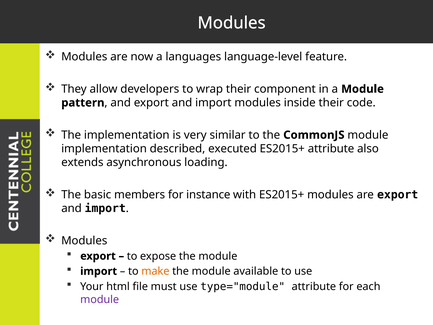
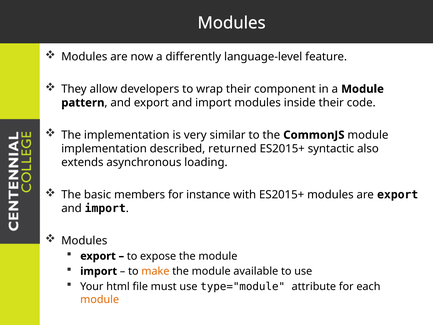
languages: languages -> differently
executed: executed -> returned
ES2015+ attribute: attribute -> syntactic
module at (100, 299) colour: purple -> orange
